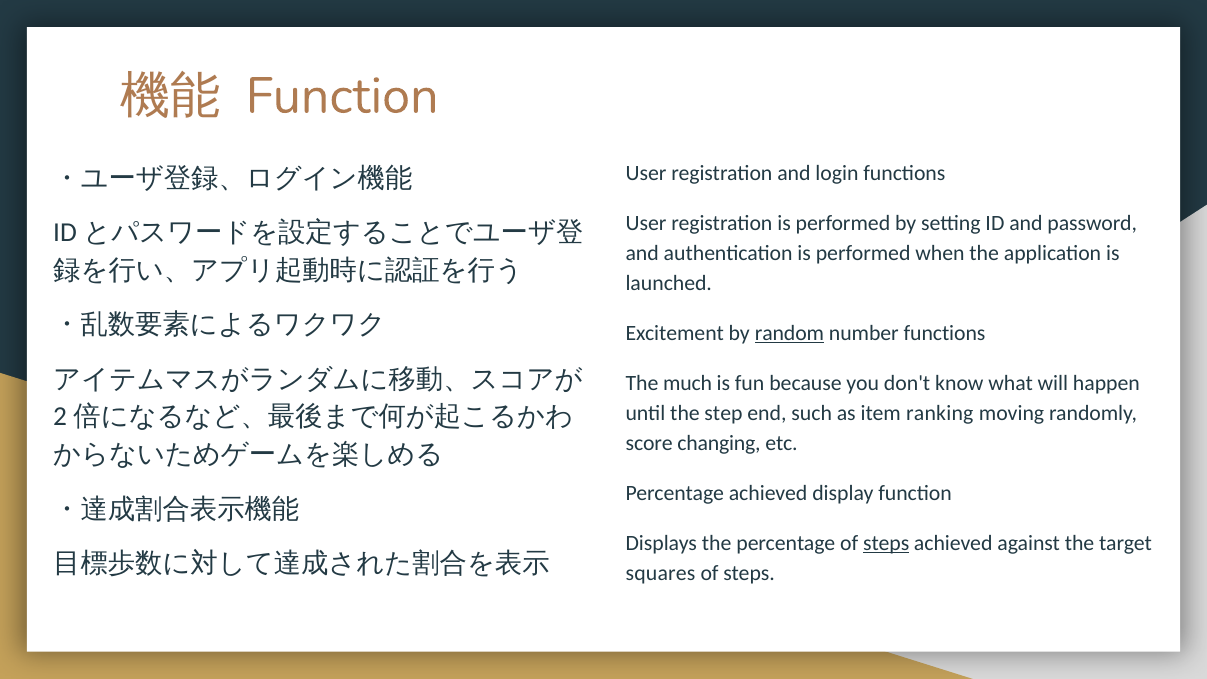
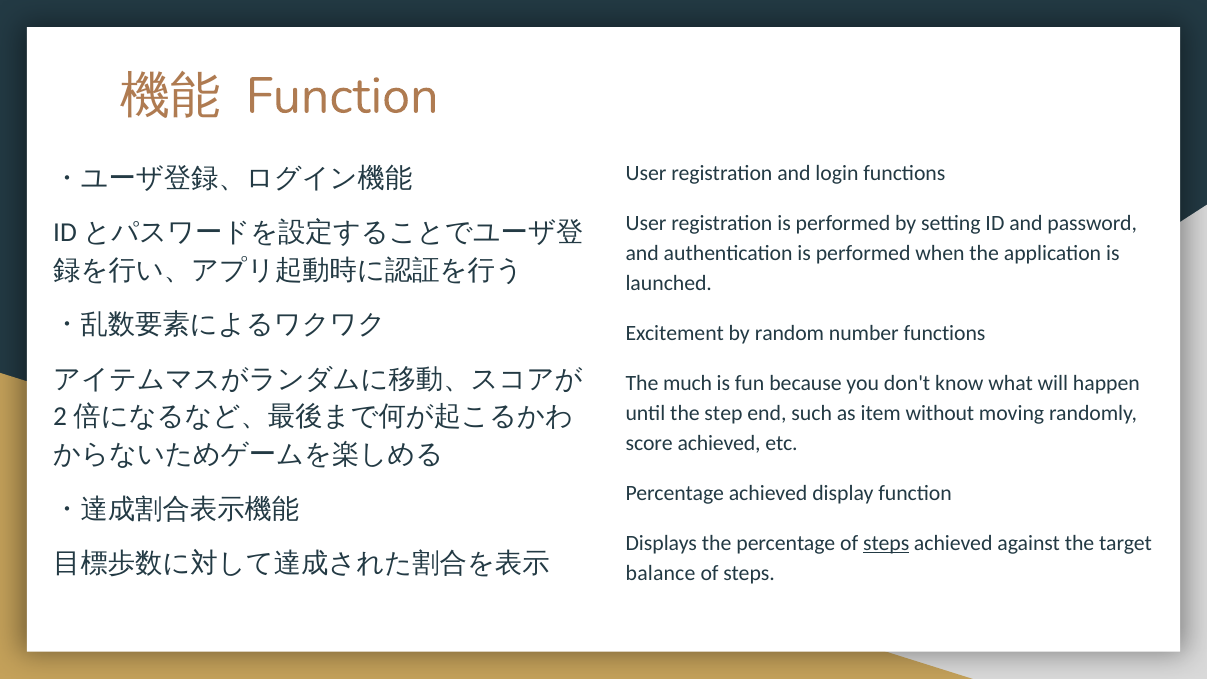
random underline: present -> none
ranking: ranking -> without
score changing: changing -> achieved
squares: squares -> balance
